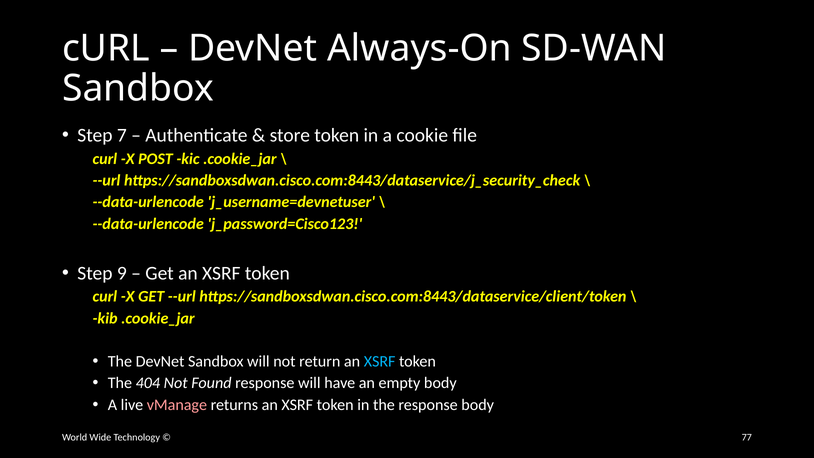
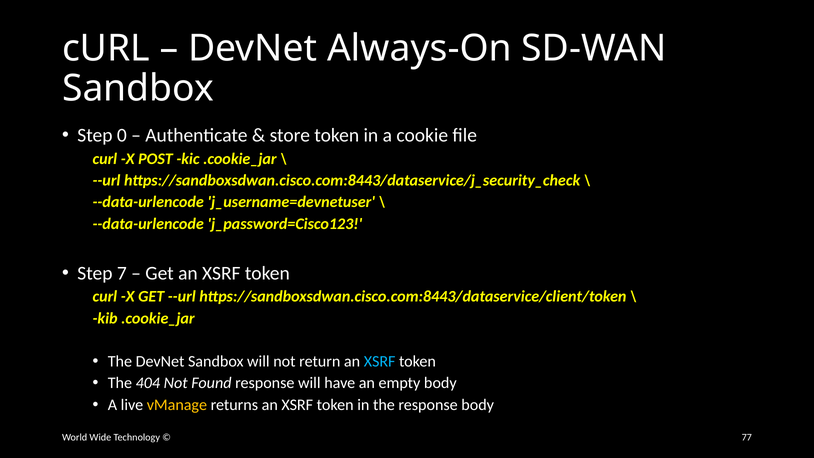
7: 7 -> 0
9: 9 -> 7
vManage colour: pink -> yellow
